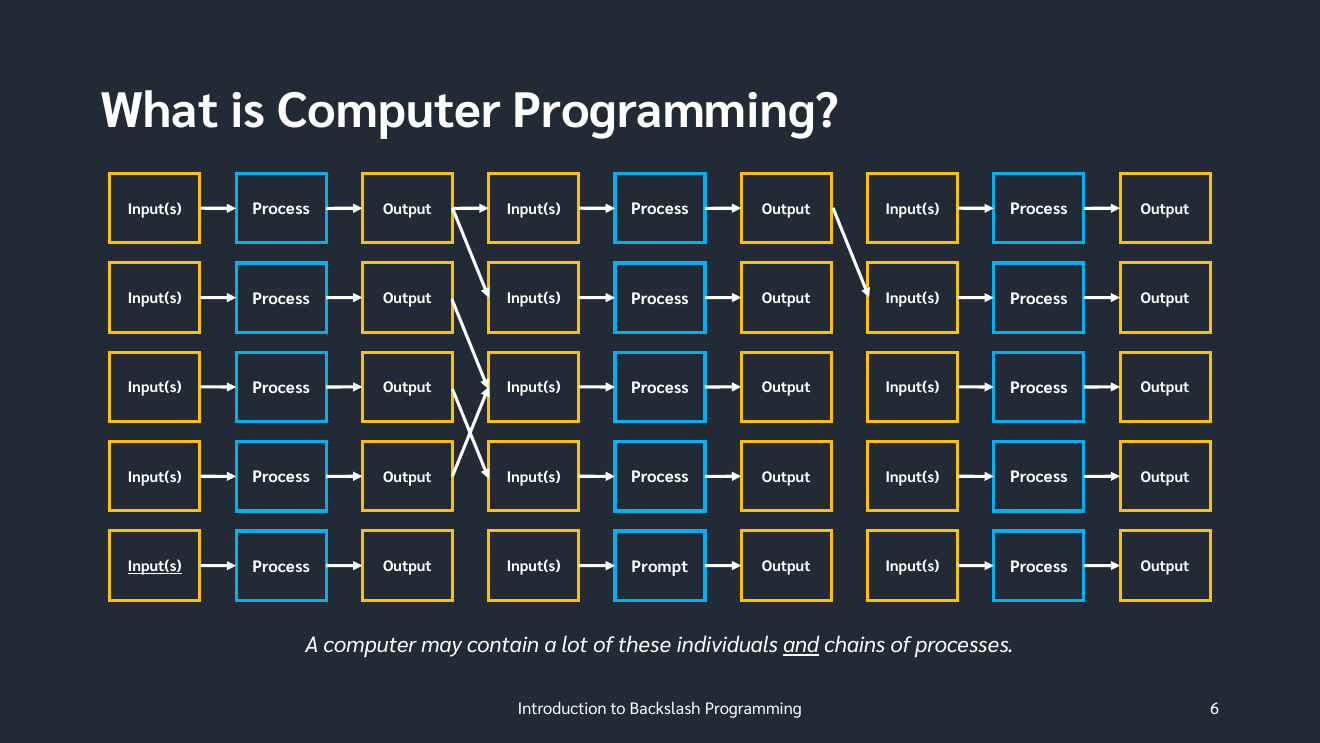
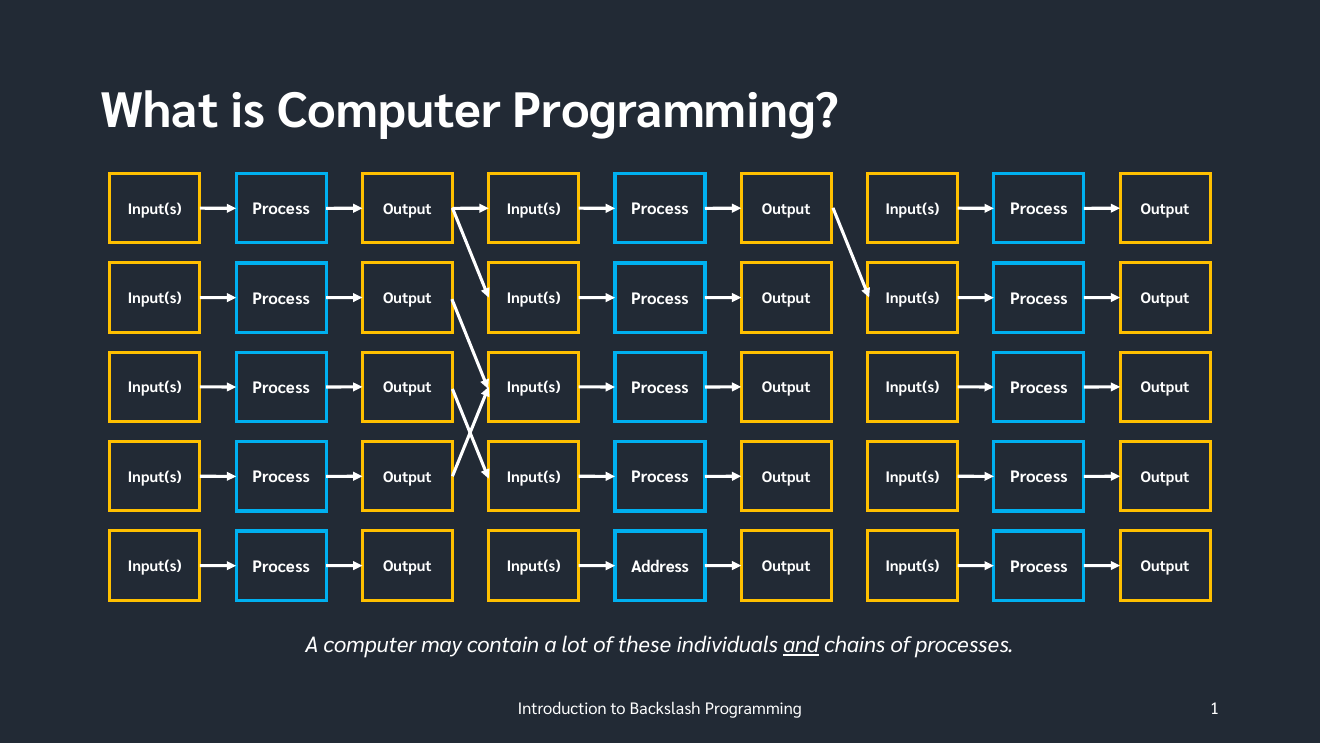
Input(s at (155, 566) underline: present -> none
Prompt: Prompt -> Address
6: 6 -> 1
